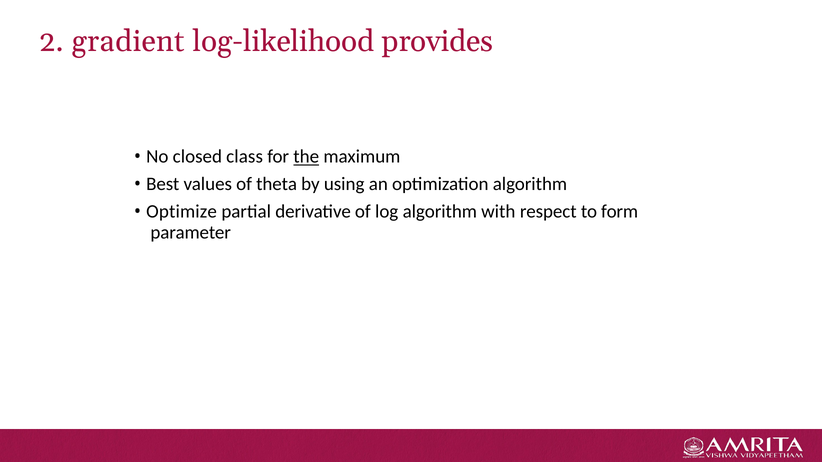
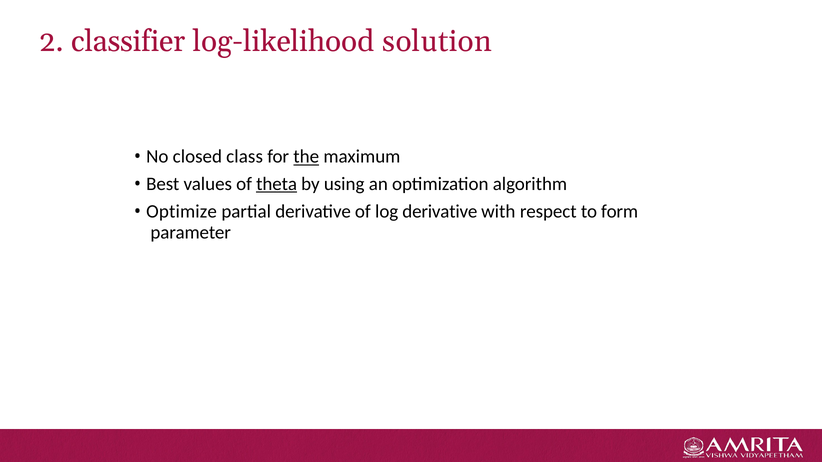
gradient: gradient -> classifier
provides: provides -> solution
theta underline: none -> present
log algorithm: algorithm -> derivative
